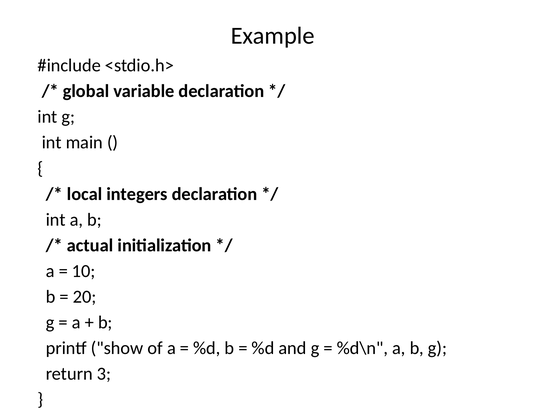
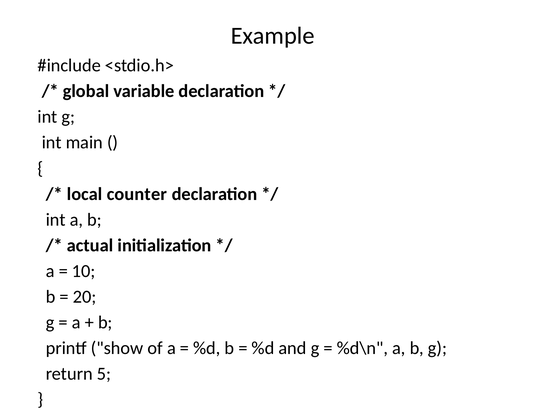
integers: integers -> counter
3: 3 -> 5
